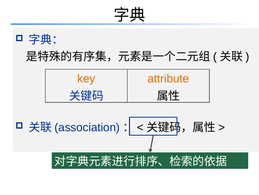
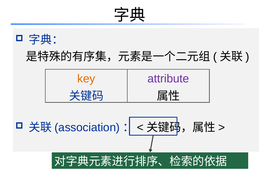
attribute colour: orange -> purple
